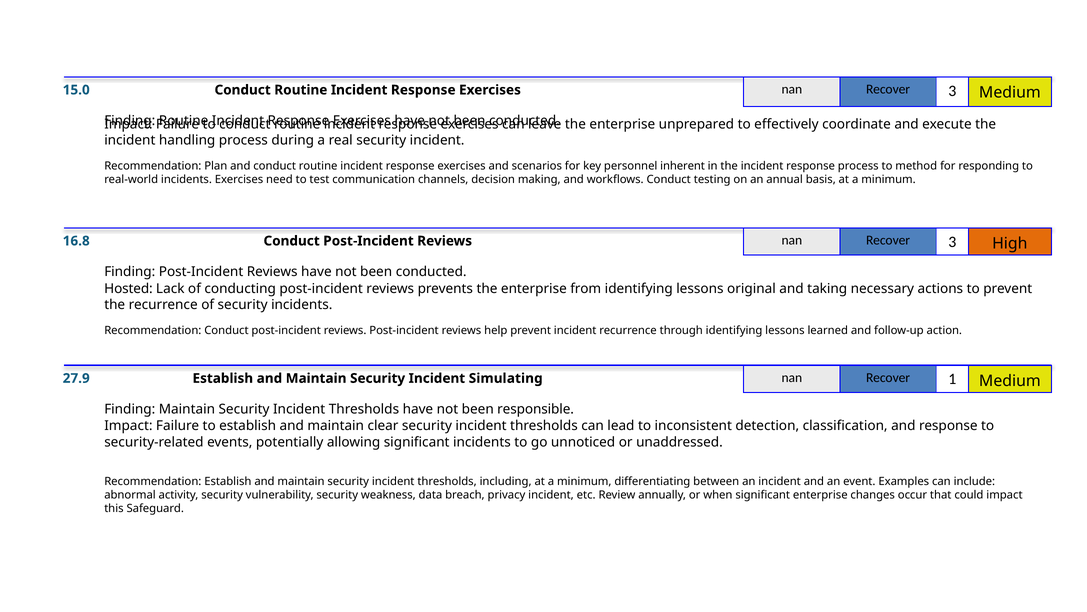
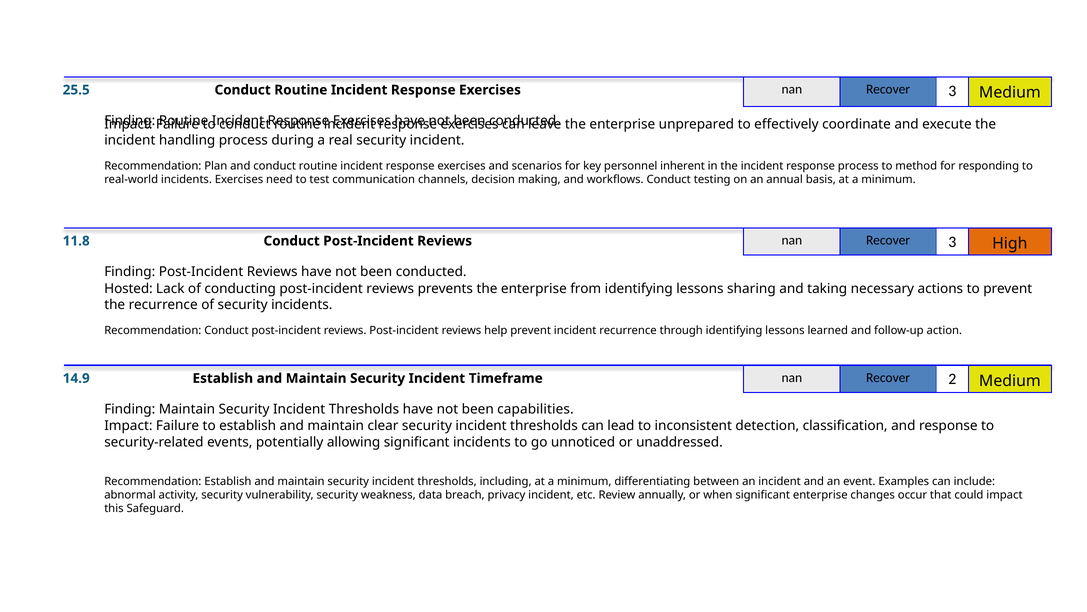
15.0: 15.0 -> 25.5
16.8: 16.8 -> 11.8
original: original -> sharing
1: 1 -> 2
27.9: 27.9 -> 14.9
Simulating: Simulating -> Timeframe
responsible: responsible -> capabilities
